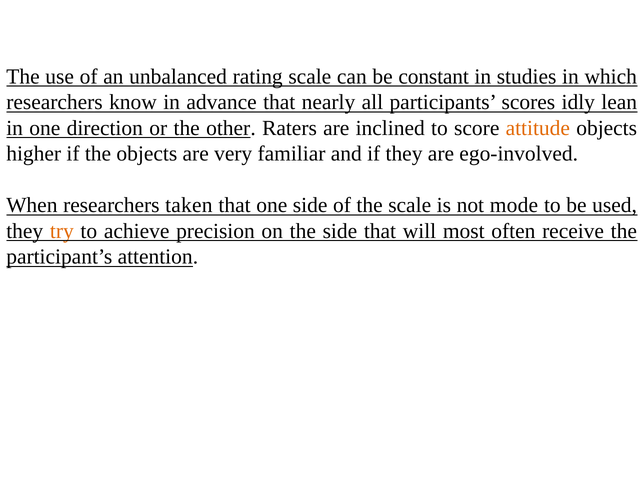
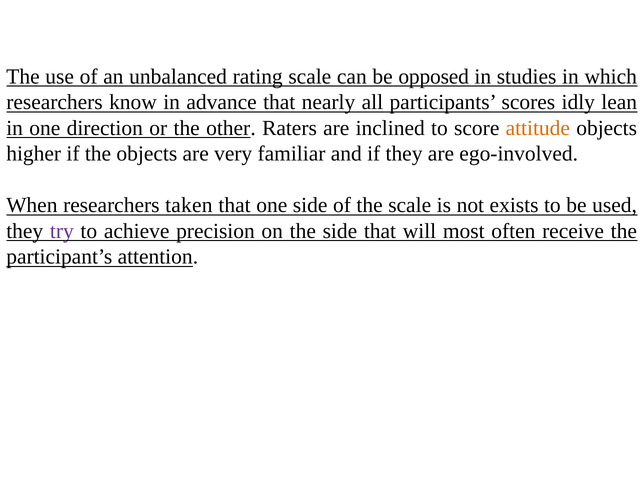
constant: constant -> opposed
mode: mode -> exists
try colour: orange -> purple
